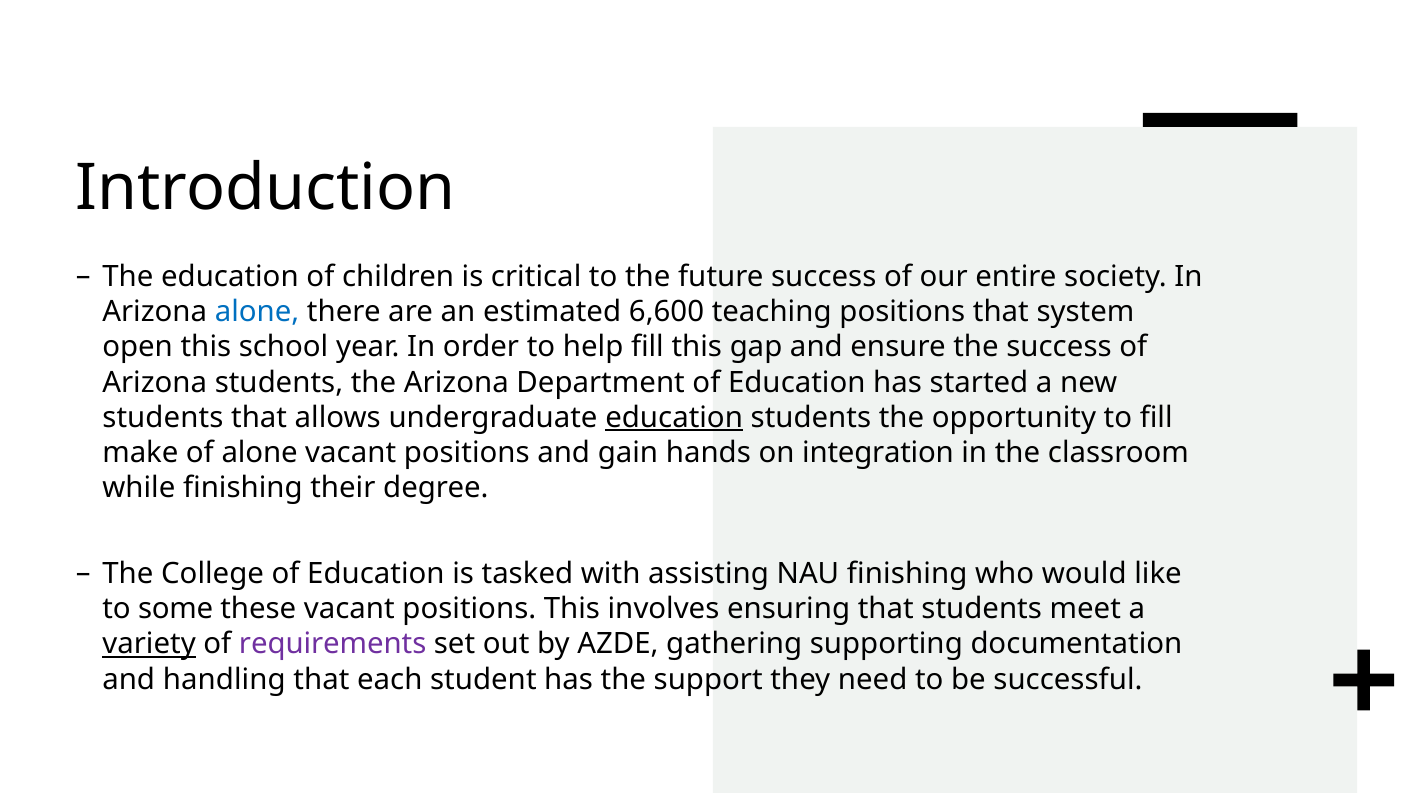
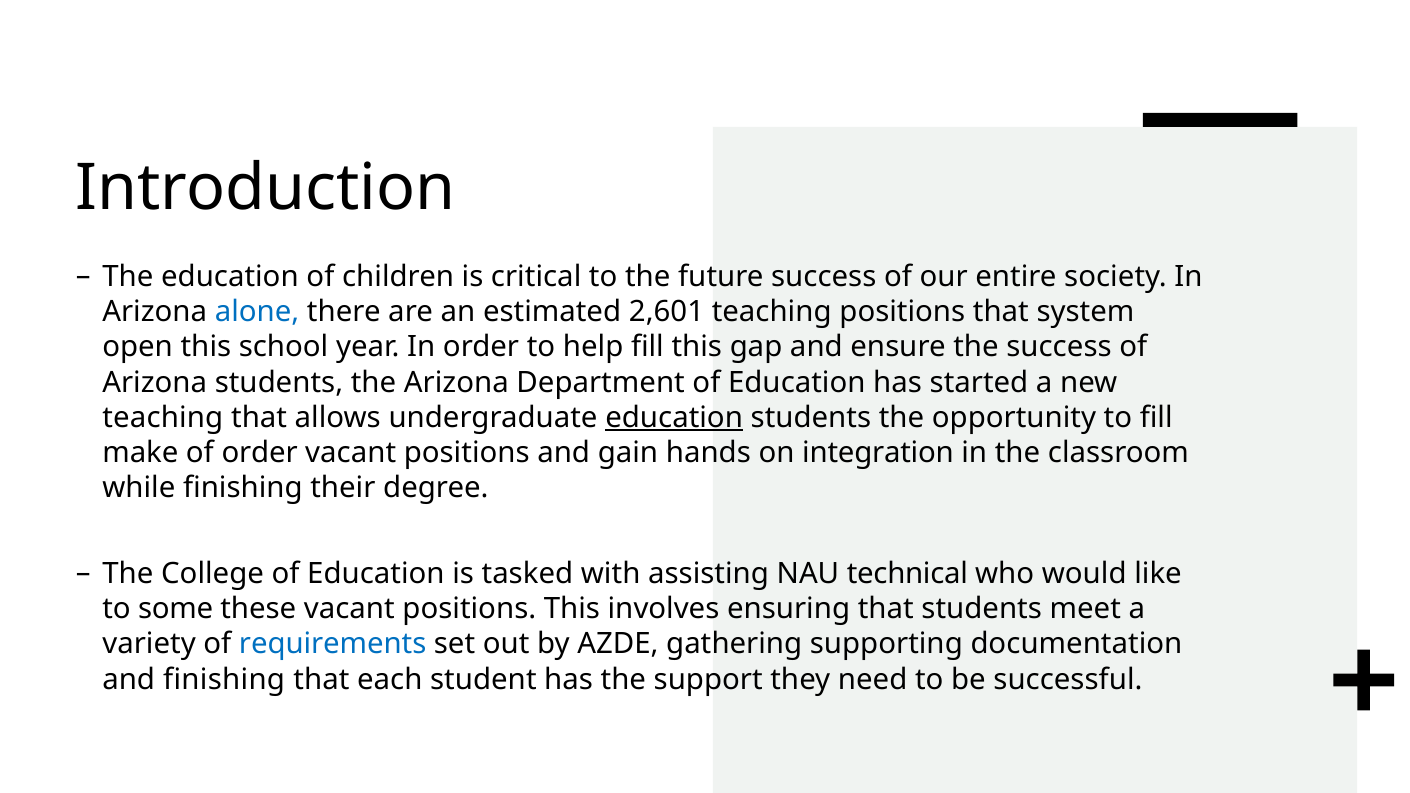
6,600: 6,600 -> 2,601
students at (163, 418): students -> teaching
of alone: alone -> order
NAU finishing: finishing -> technical
variety underline: present -> none
requirements colour: purple -> blue
and handling: handling -> finishing
